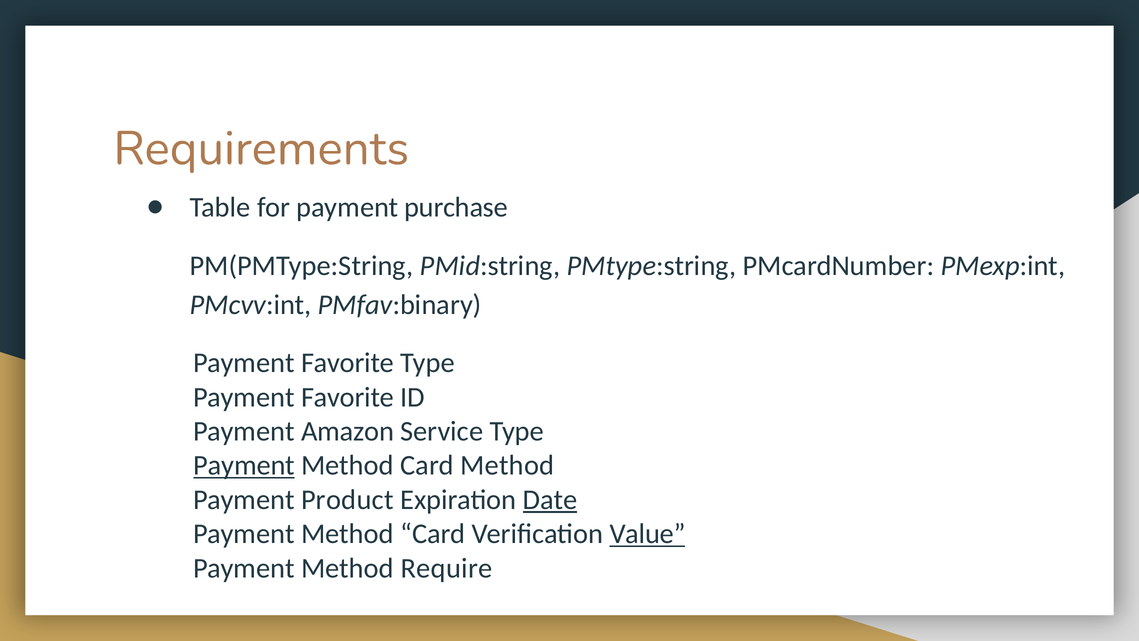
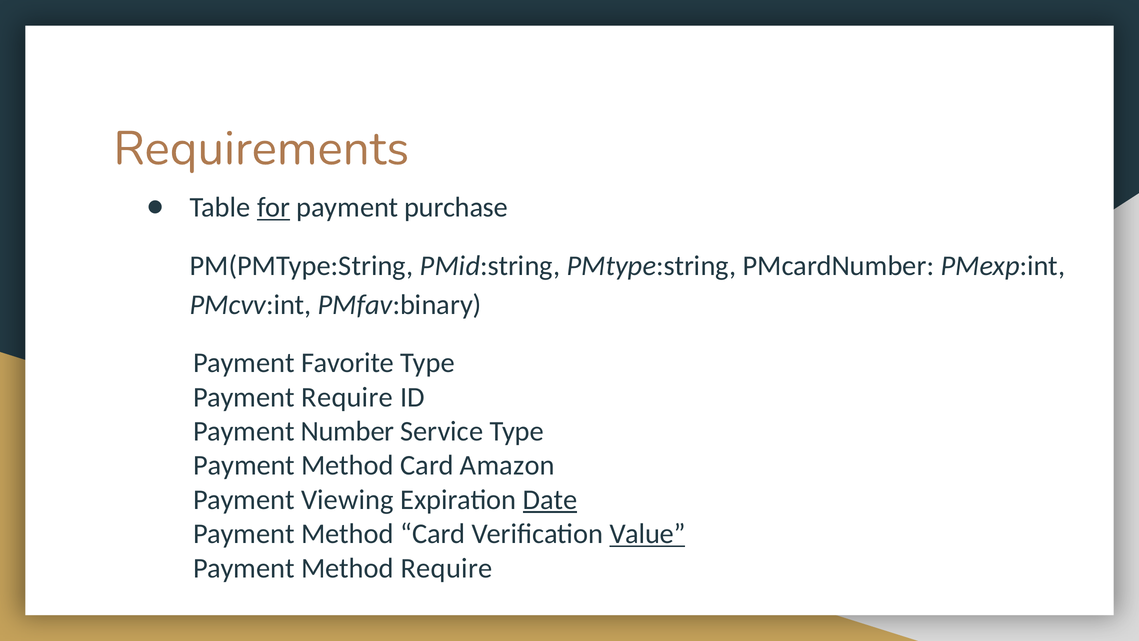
for underline: none -> present
Favorite at (348, 397): Favorite -> Require
Amazon: Amazon -> Number
Payment at (244, 465) underline: present -> none
Card Method: Method -> Amazon
Product: Product -> Viewing
